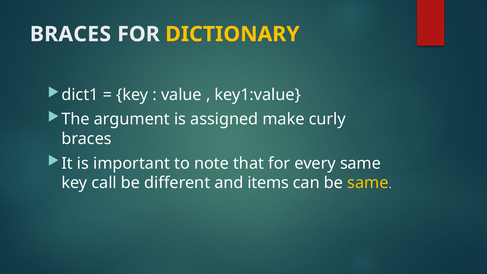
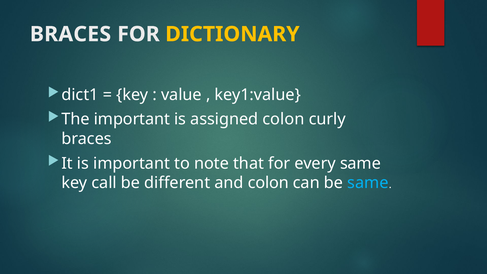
The argument: argument -> important
assigned make: make -> colon
and items: items -> colon
same at (368, 183) colour: yellow -> light blue
